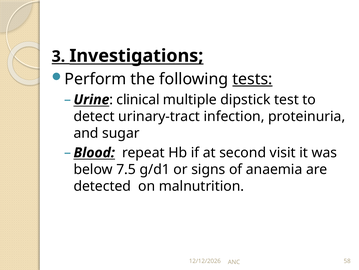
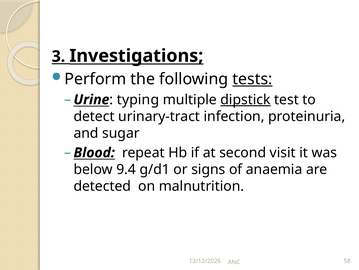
clinical: clinical -> typing
dipstick underline: none -> present
7.5: 7.5 -> 9.4
